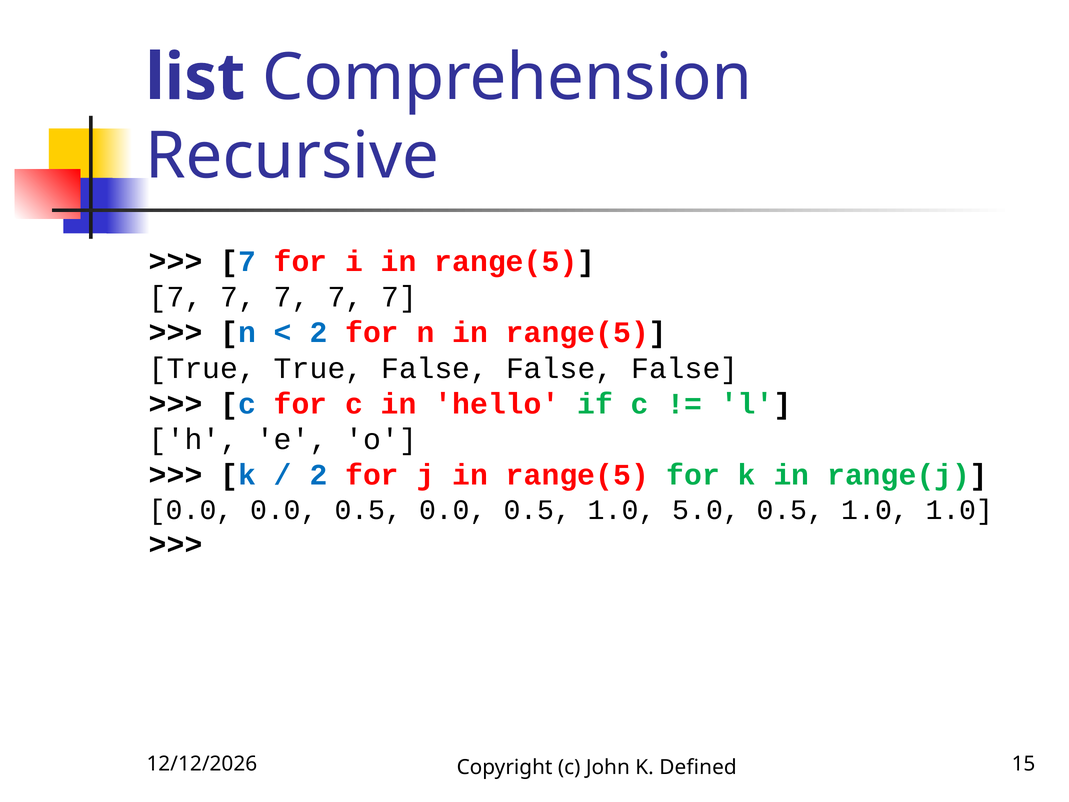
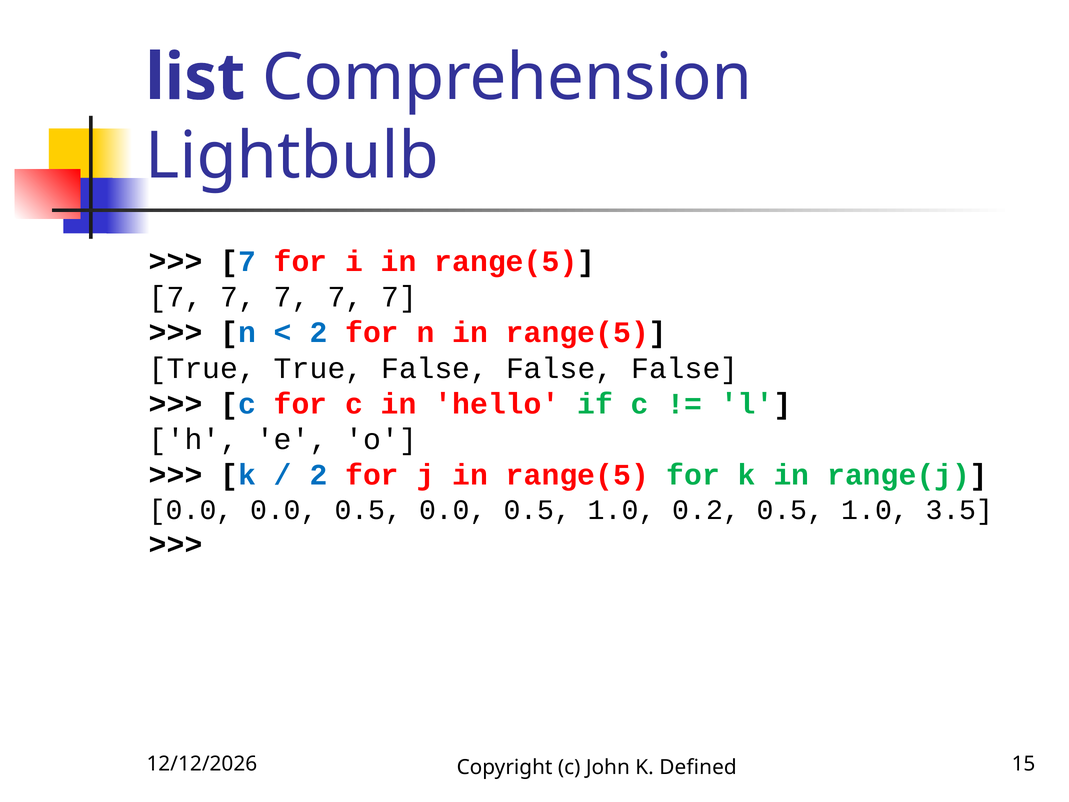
Recursive: Recursive -> Lightbulb
5.0: 5.0 -> 0.2
1.0 1.0: 1.0 -> 3.5
